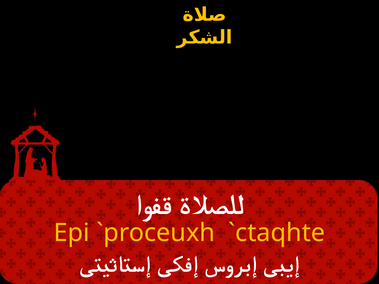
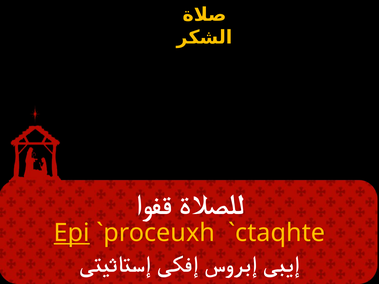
Epi underline: none -> present
